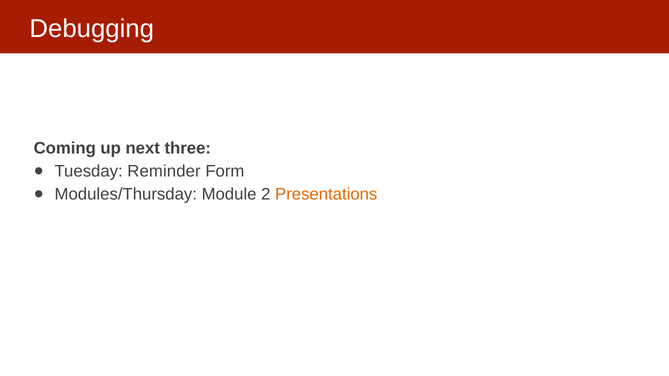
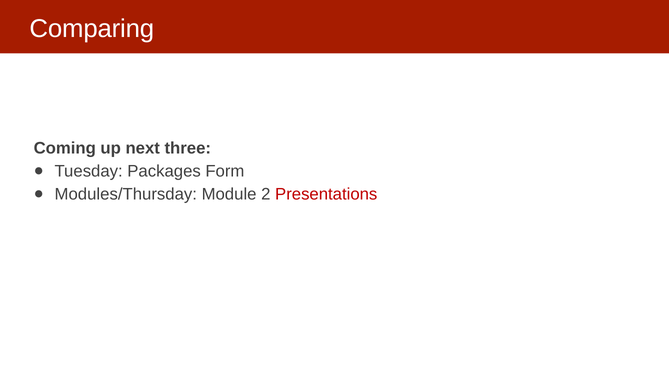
Debugging: Debugging -> Comparing
Reminder: Reminder -> Packages
Presentations colour: orange -> red
